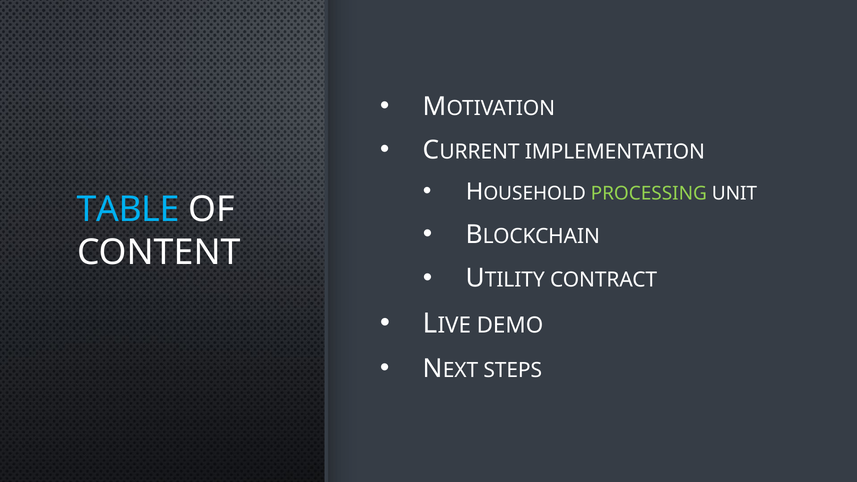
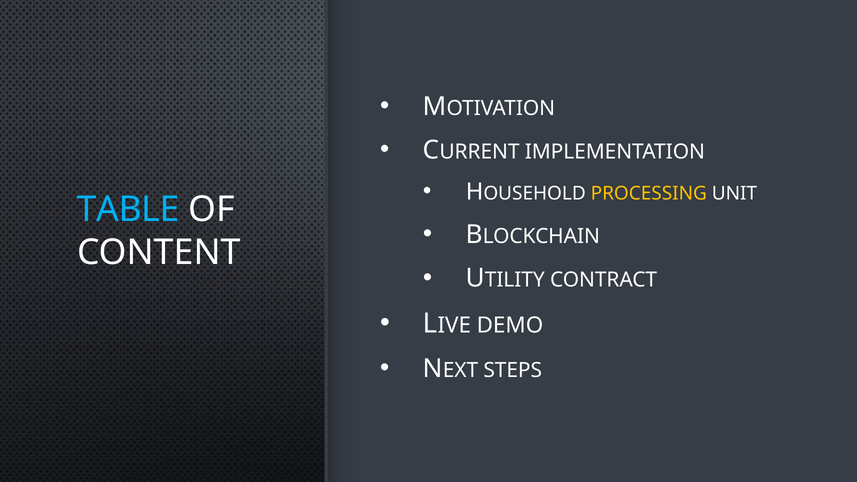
PROCESSING colour: light green -> yellow
